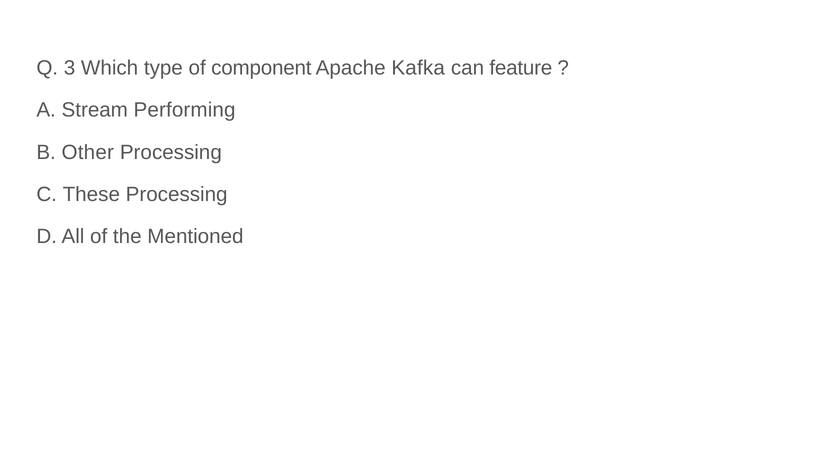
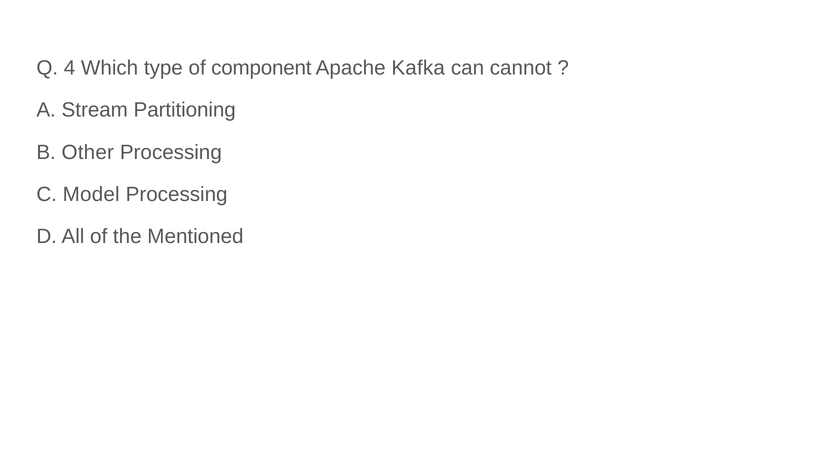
3: 3 -> 4
feature: feature -> cannot
Performing: Performing -> Partitioning
These: These -> Model
